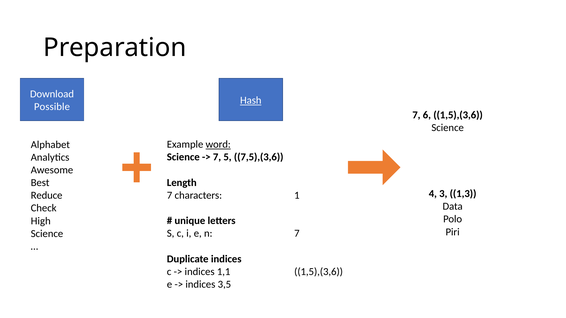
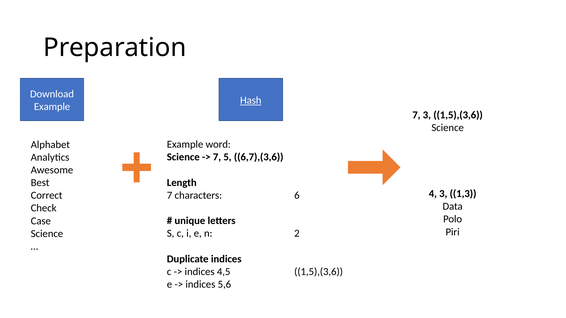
Possible at (52, 107): Possible -> Example
7 6: 6 -> 3
word underline: present -> none
7,5),(3,6: 7,5),(3,6 -> 6,7),(3,6
1: 1 -> 6
Reduce: Reduce -> Correct
High: High -> Case
n 7: 7 -> 2
1,1: 1,1 -> 4,5
3,5: 3,5 -> 5,6
